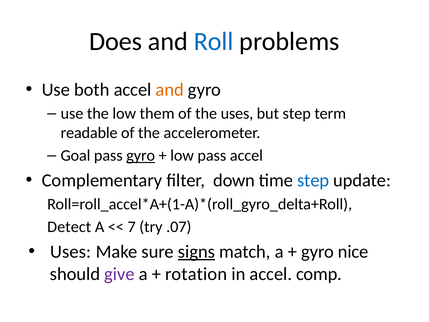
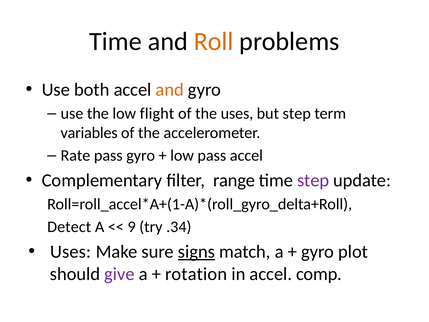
Does at (116, 42): Does -> Time
Roll colour: blue -> orange
them: them -> flight
readable: readable -> variables
Goal: Goal -> Rate
gyro at (141, 156) underline: present -> none
down: down -> range
step at (313, 180) colour: blue -> purple
7: 7 -> 9
.07: .07 -> .34
nice: nice -> plot
